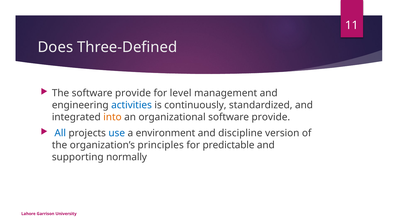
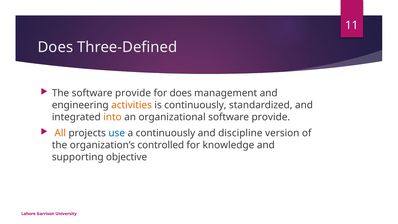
for level: level -> does
activities colour: blue -> orange
All colour: blue -> orange
a environment: environment -> continuously
principles: principles -> controlled
predictable: predictable -> knowledge
normally: normally -> objective
